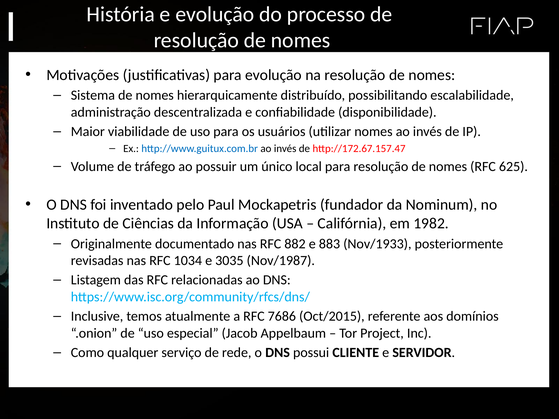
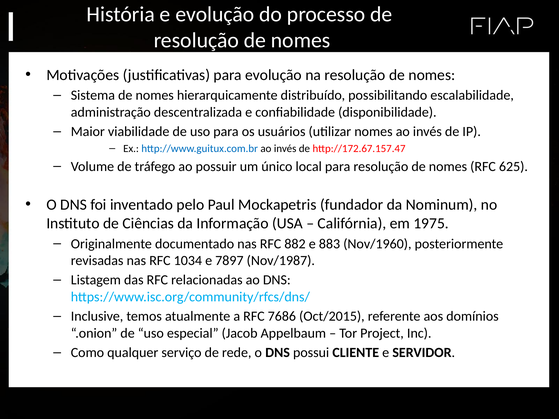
1982: 1982 -> 1975
Nov/1933: Nov/1933 -> Nov/1960
3035: 3035 -> 7897
